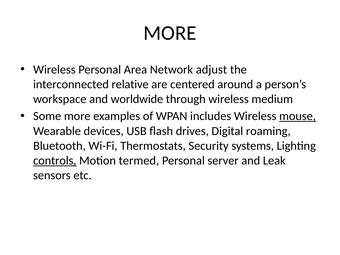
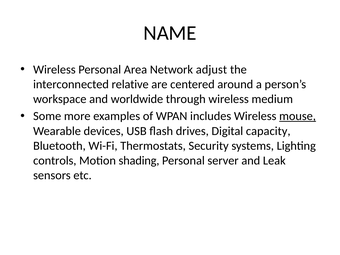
MORE at (170, 33): MORE -> NAME
roaming: roaming -> capacity
controls underline: present -> none
termed: termed -> shading
